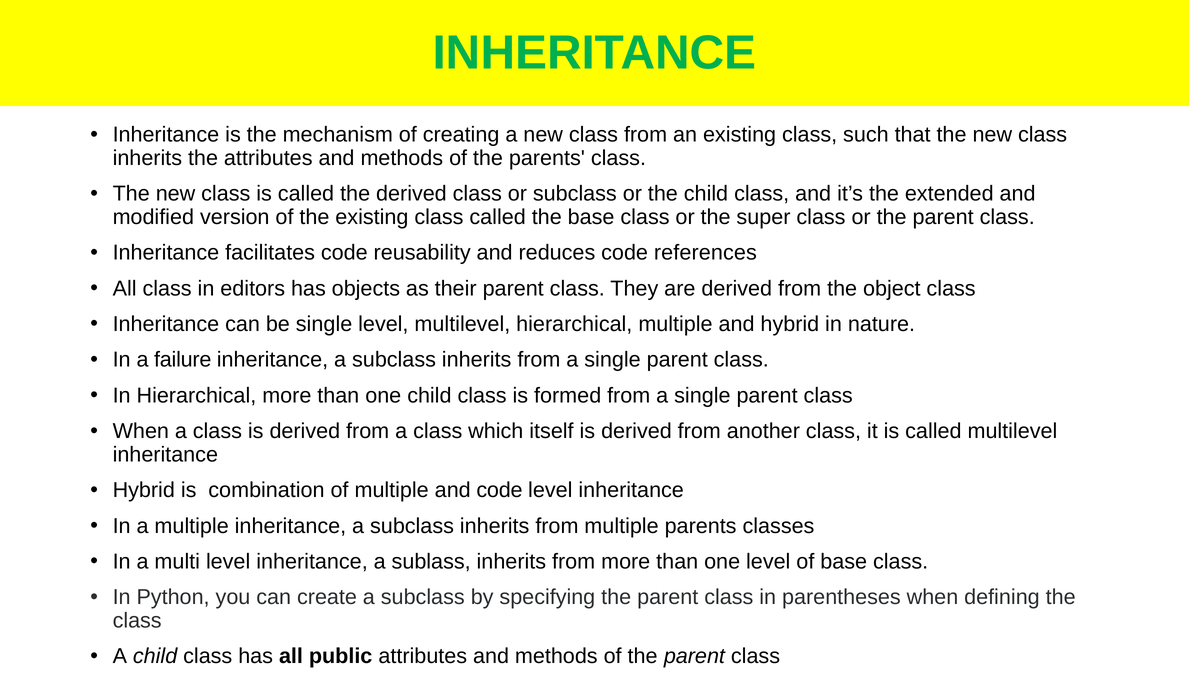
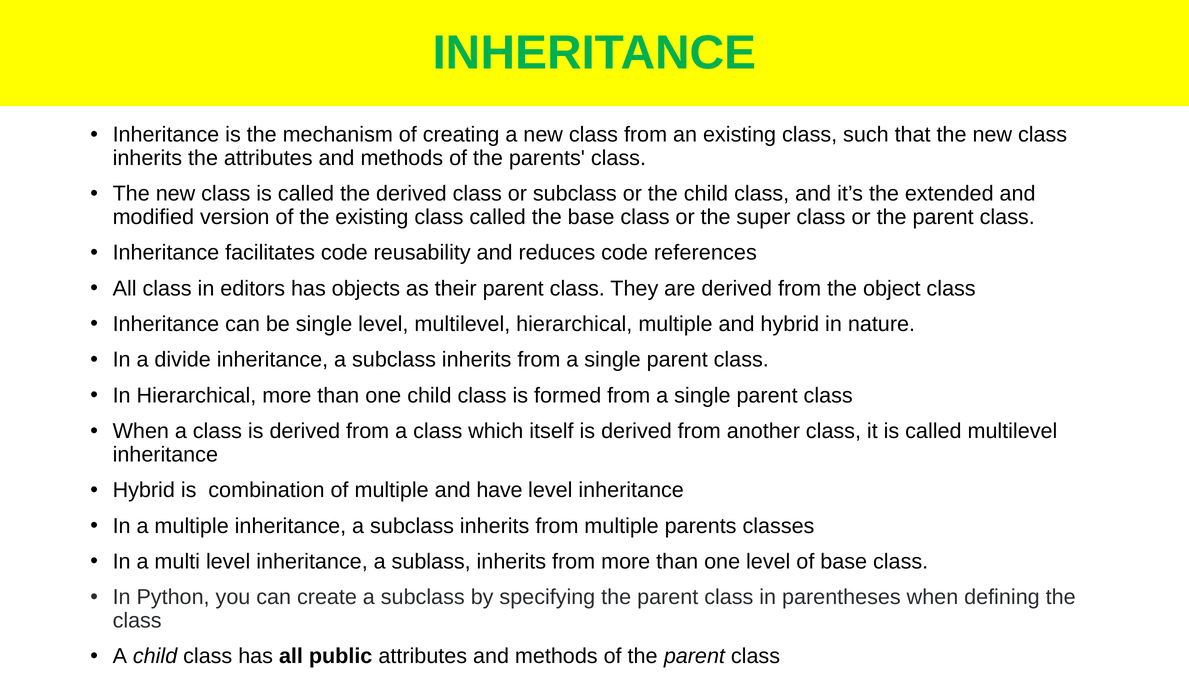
failure: failure -> divide
and code: code -> have
